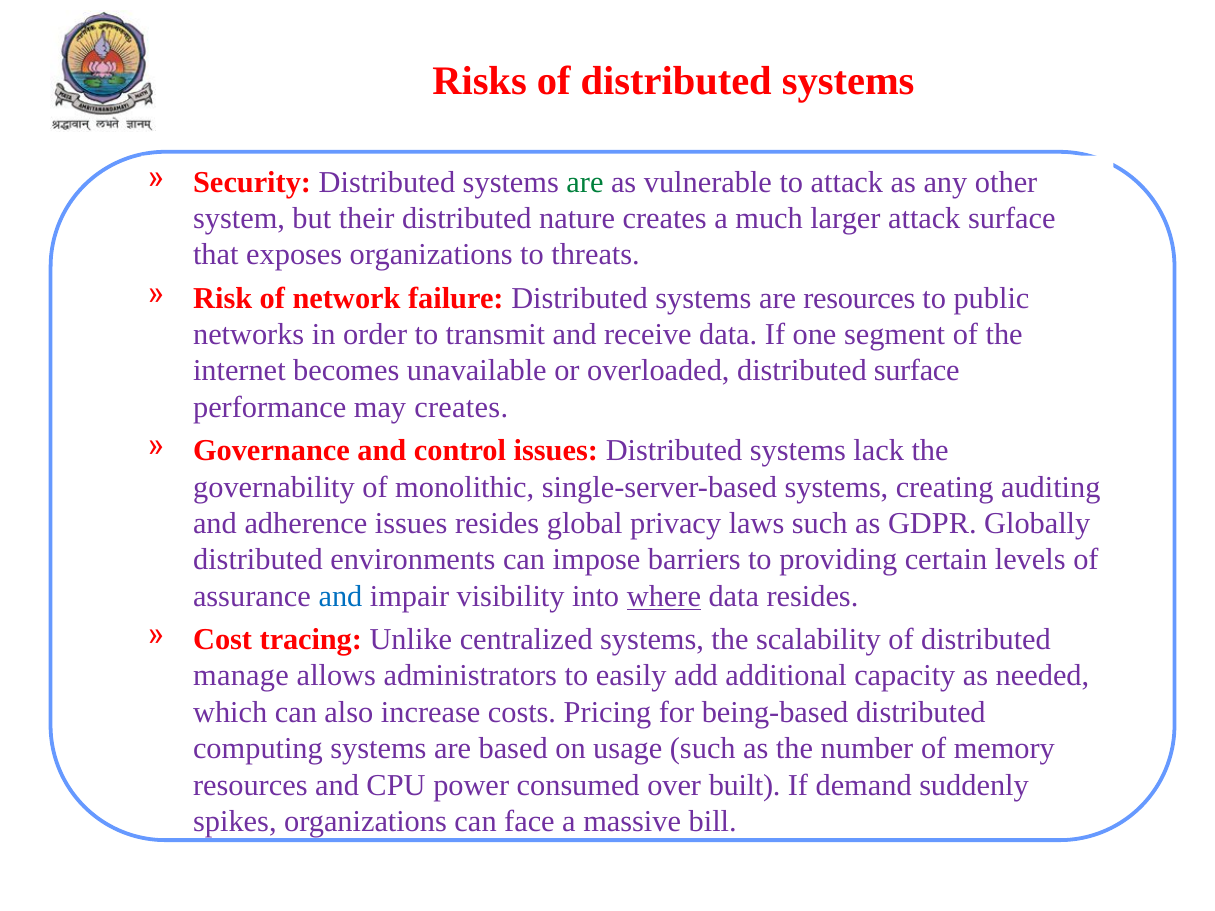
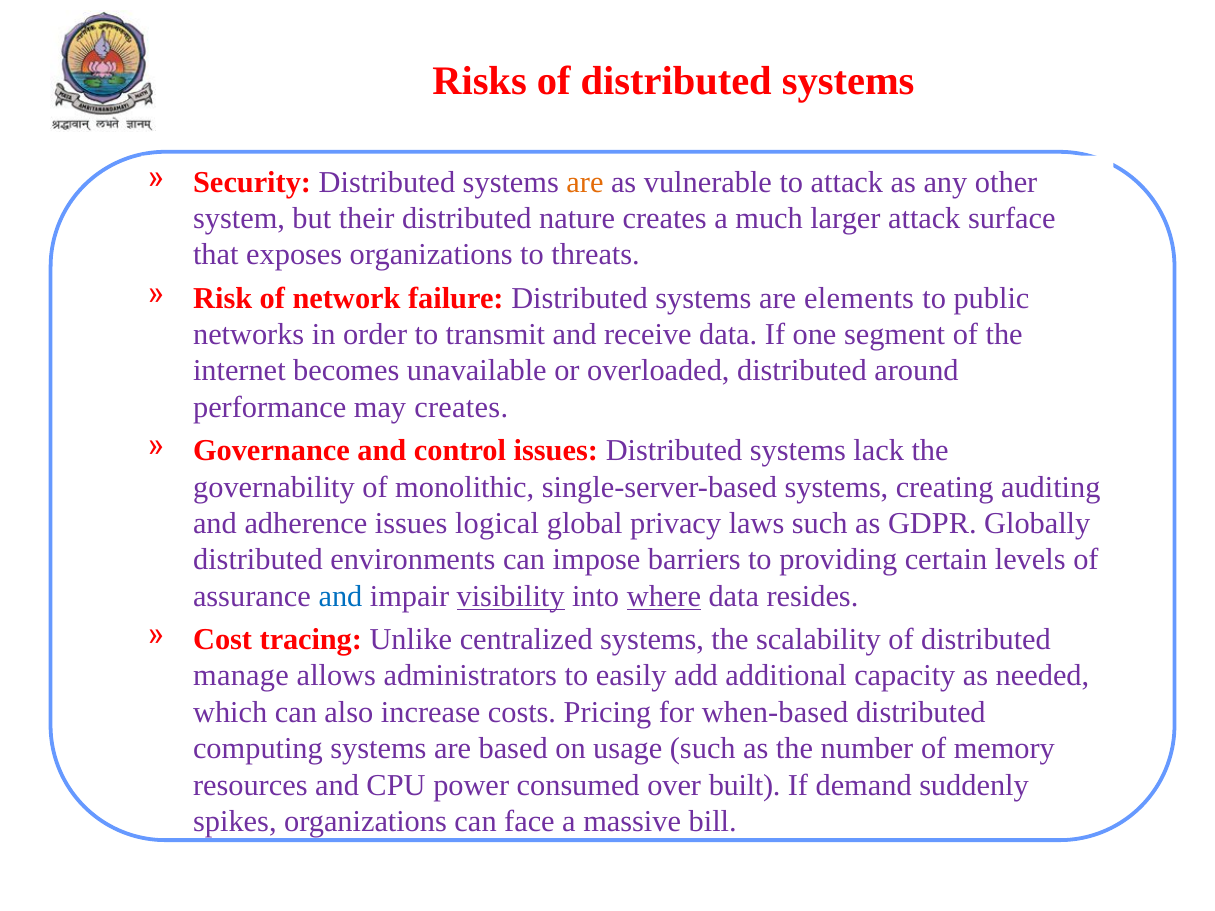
are at (585, 182) colour: green -> orange
are resources: resources -> elements
distributed surface: surface -> around
issues resides: resides -> logical
visibility underline: none -> present
being-based: being-based -> when-based
